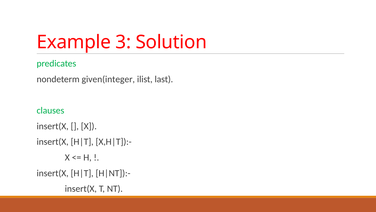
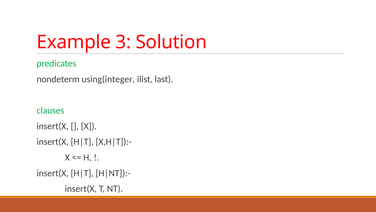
given(integer: given(integer -> using(integer
